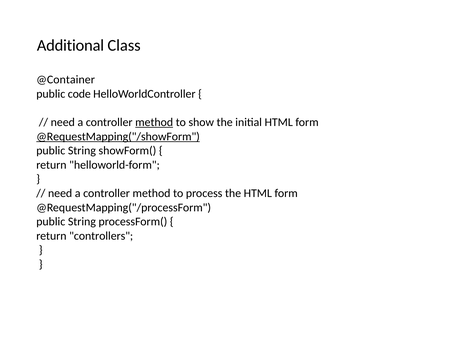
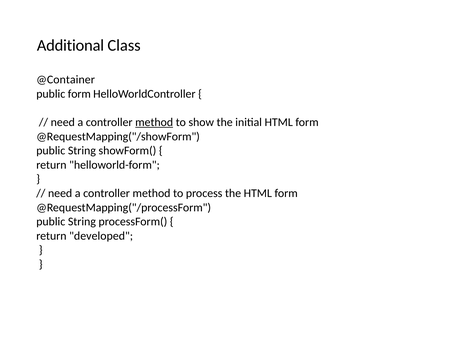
public code: code -> form
@RequestMapping("/showForm underline: present -> none
controllers: controllers -> developed
